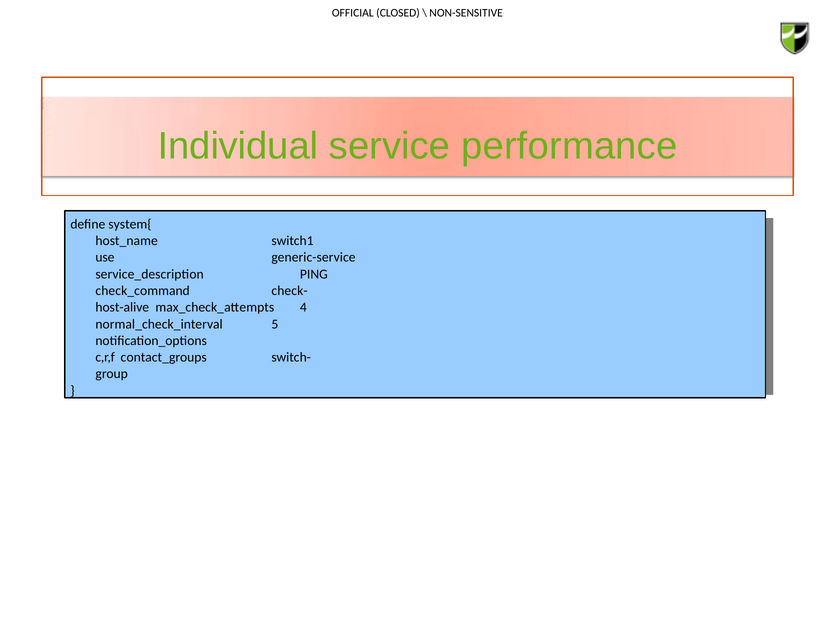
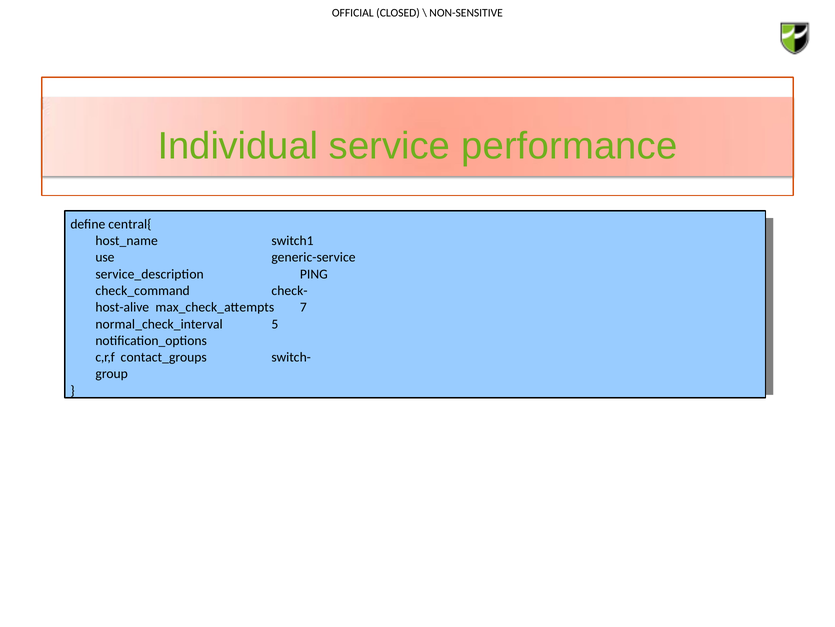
system{: system{ -> central{
4: 4 -> 7
